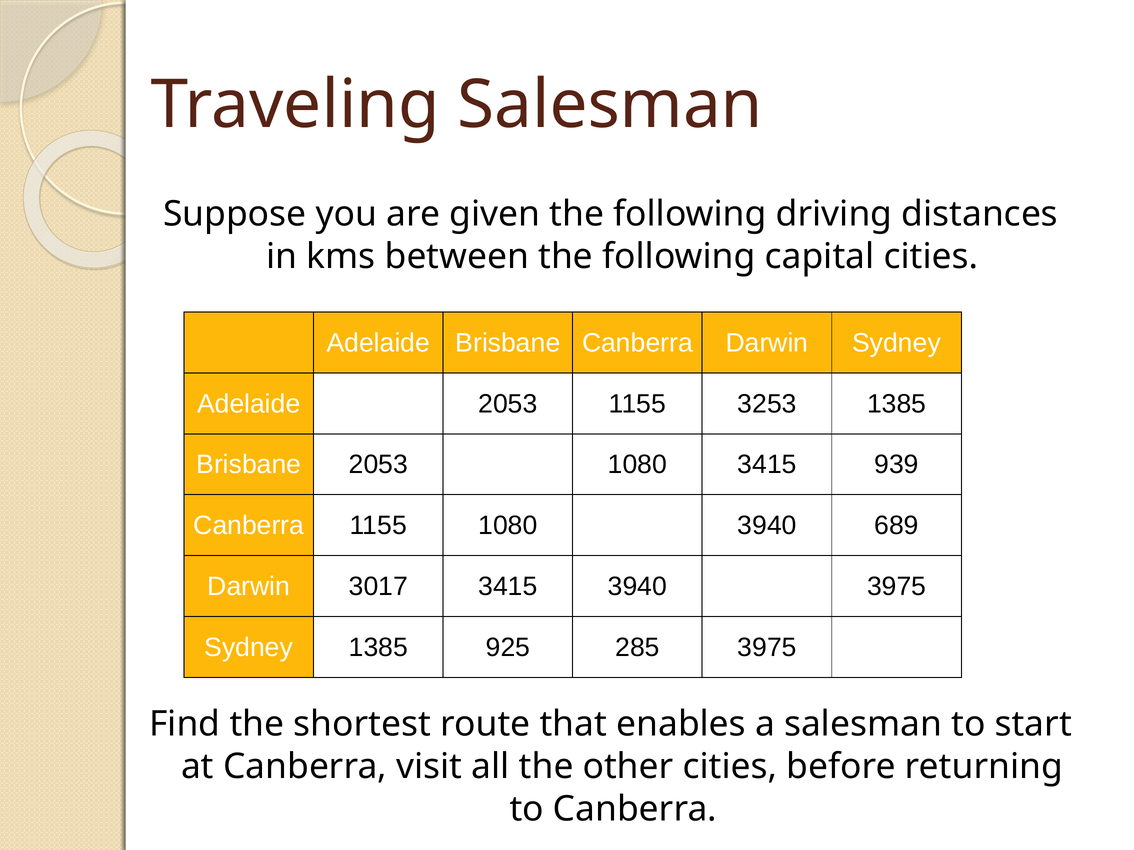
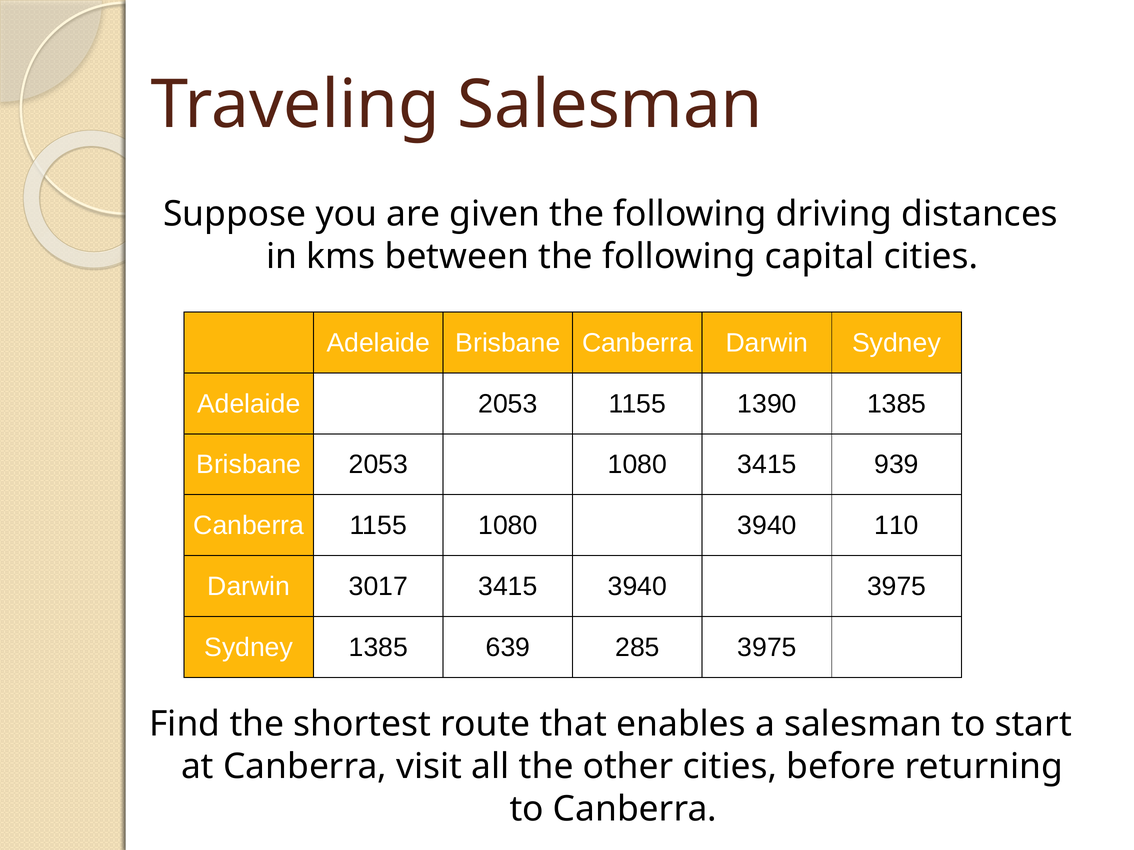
3253: 3253 -> 1390
689: 689 -> 110
925: 925 -> 639
